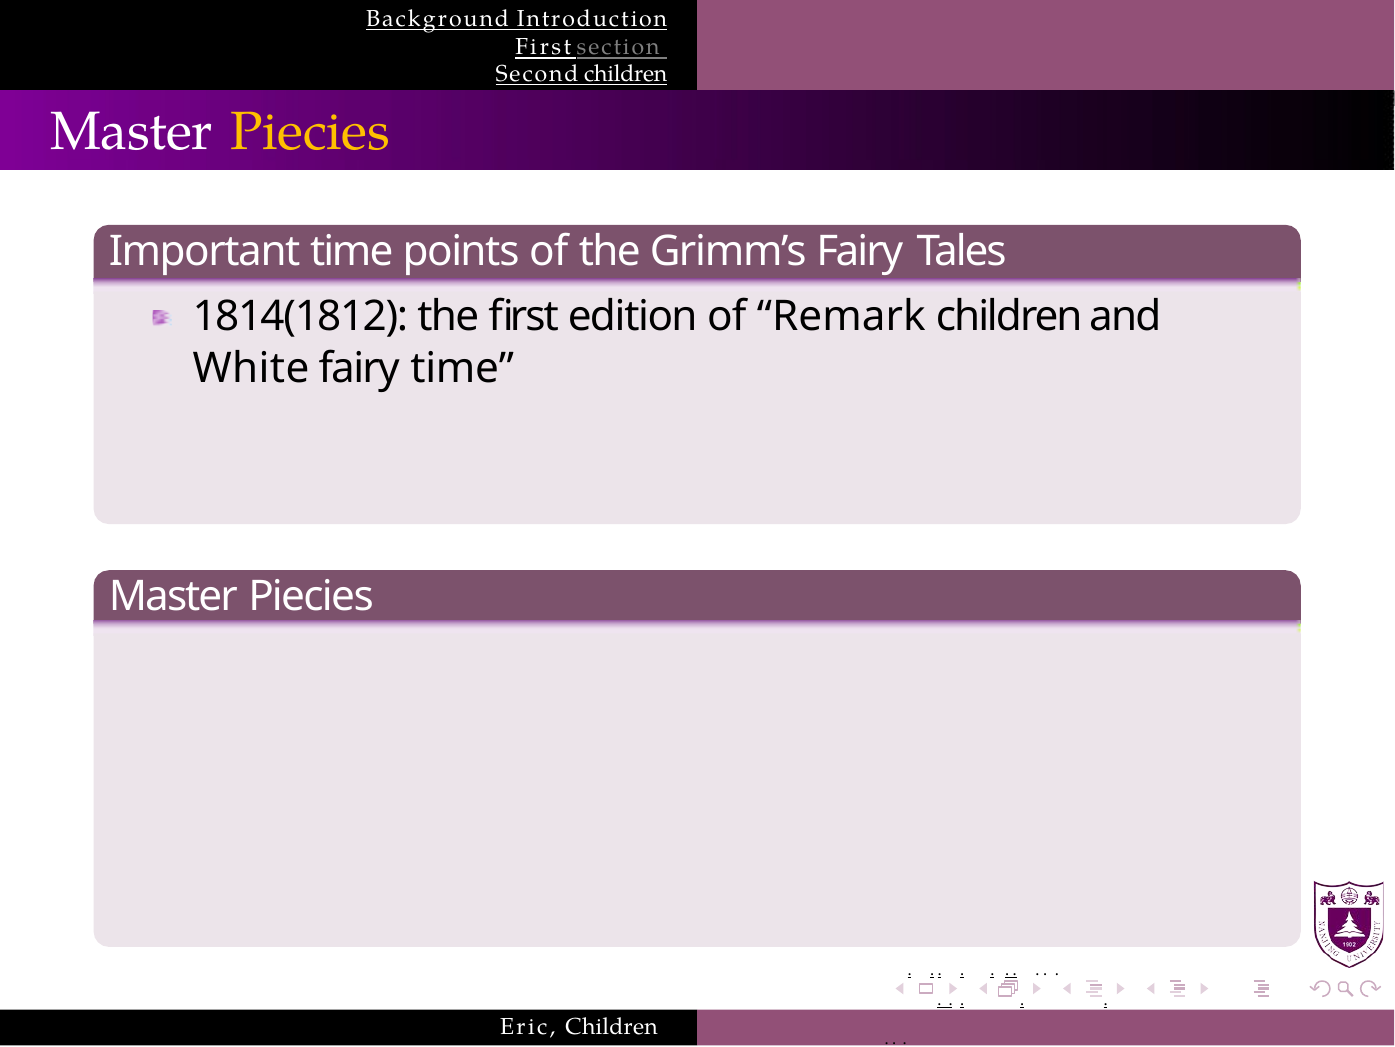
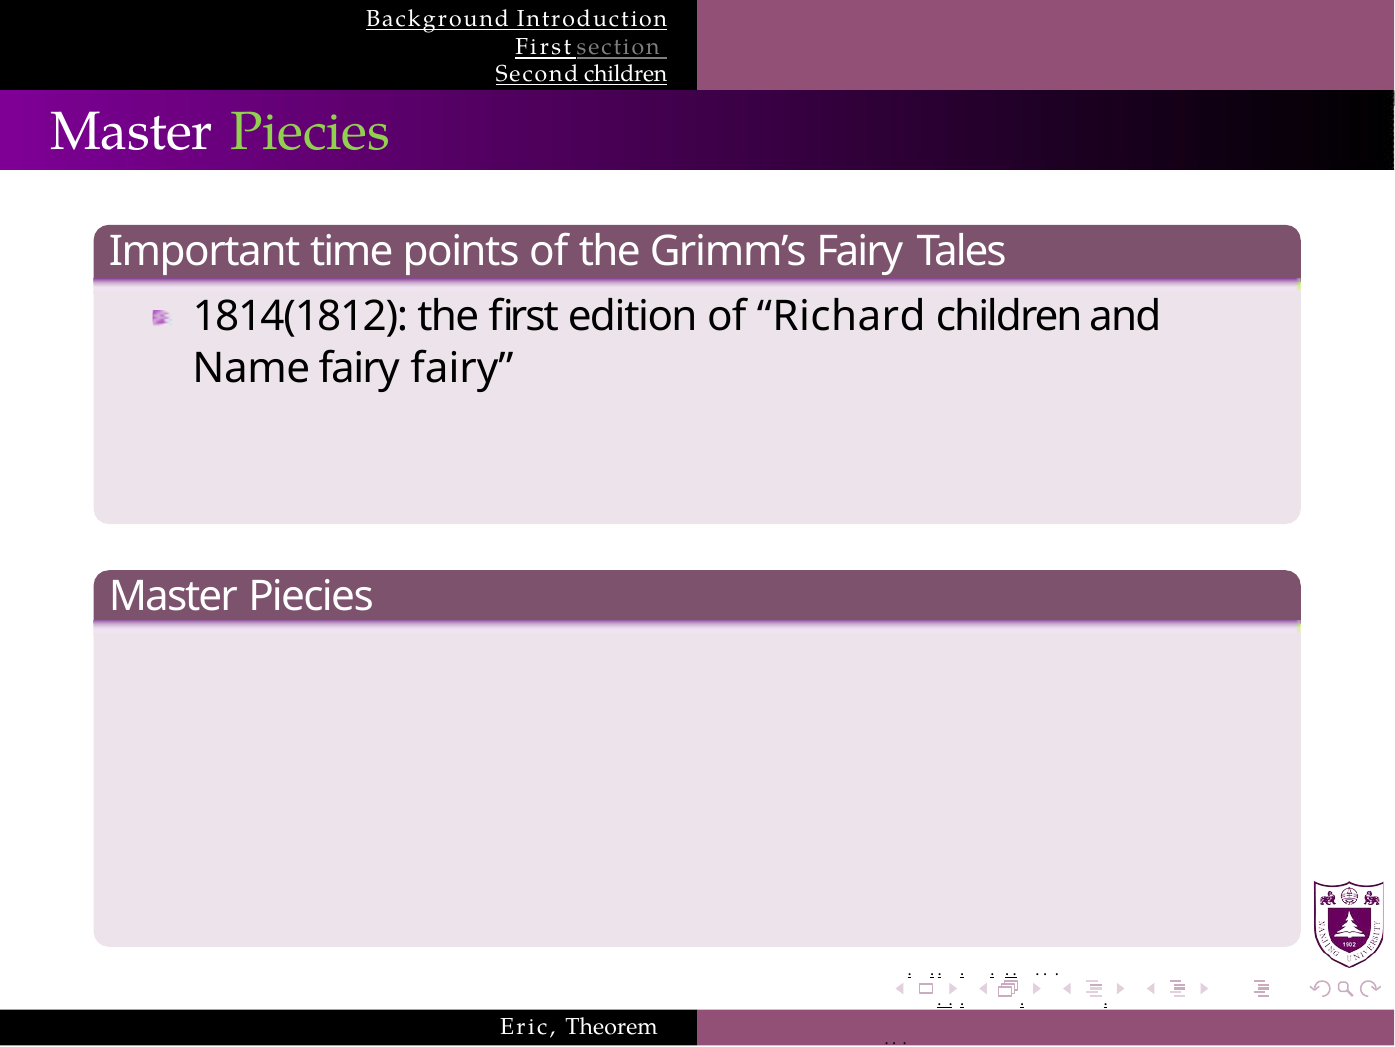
Piecies at (310, 132) colour: yellow -> light green
Remark: Remark -> Richard
White at (251, 369): White -> Name
fairy time: time -> fairy
Eric Children: Children -> Theorem
